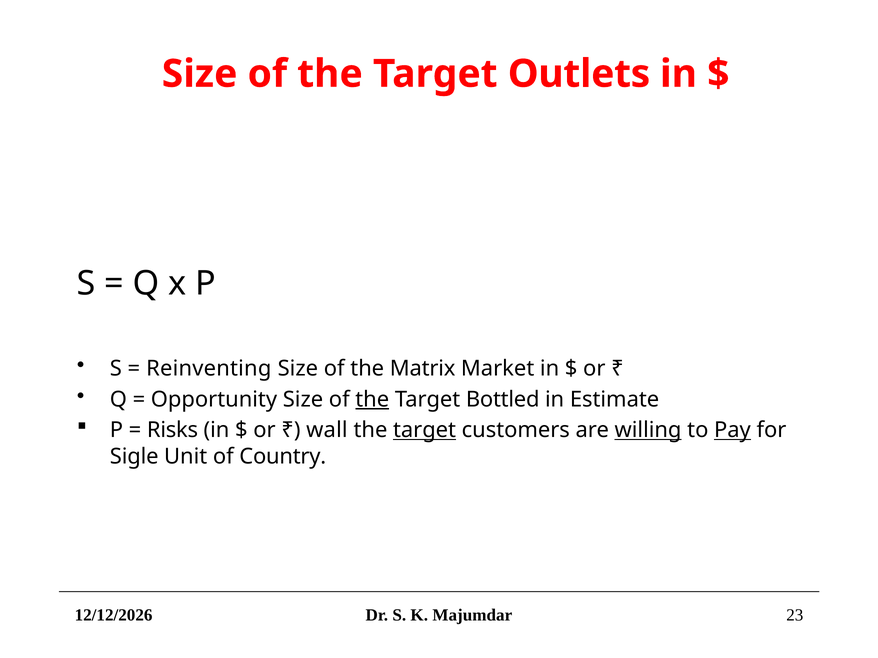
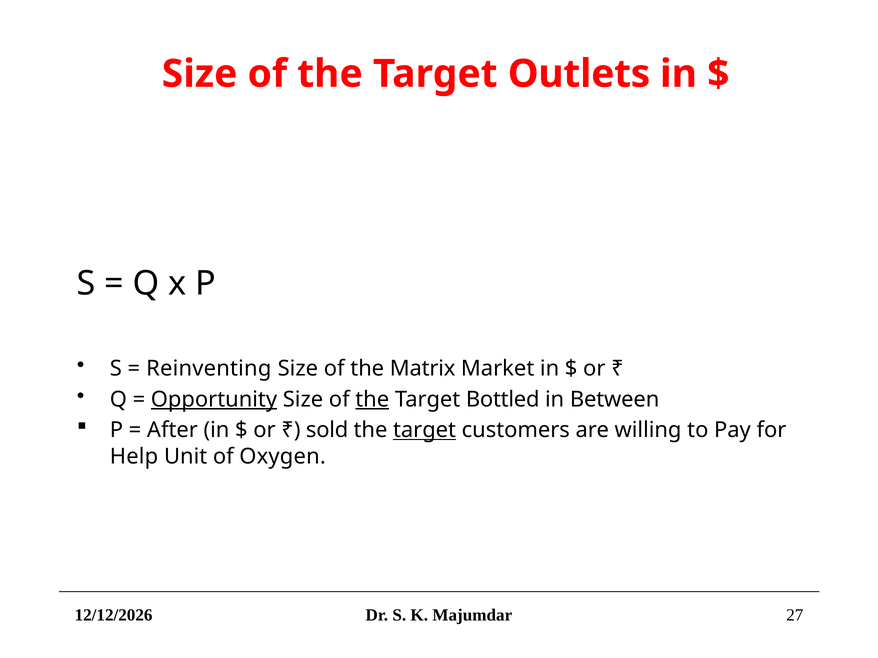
Opportunity underline: none -> present
Estimate: Estimate -> Between
Risks: Risks -> After
wall: wall -> sold
willing underline: present -> none
Pay underline: present -> none
Sigle: Sigle -> Help
Country: Country -> Oxygen
23: 23 -> 27
